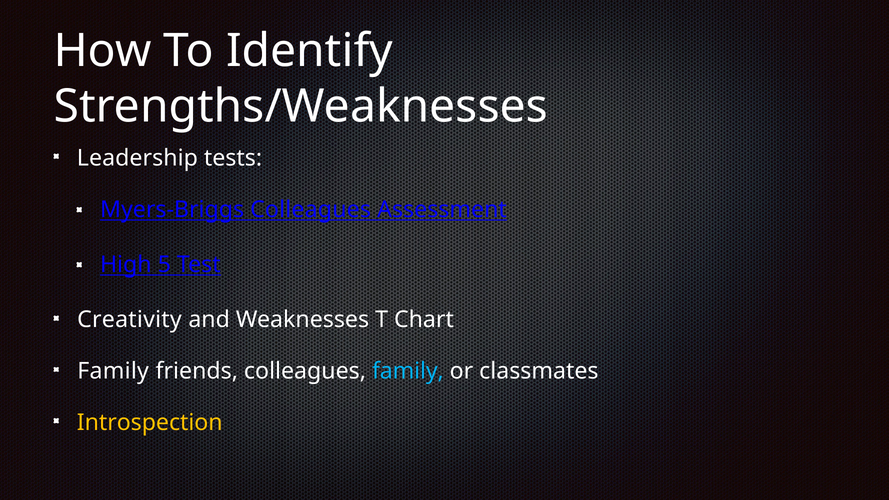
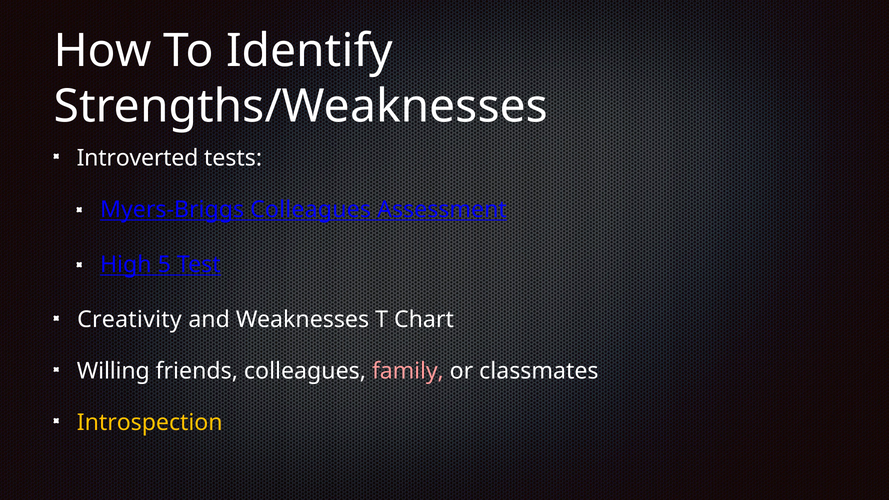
Leadership: Leadership -> Introverted
Family at (113, 371): Family -> Willing
family at (408, 371) colour: light blue -> pink
